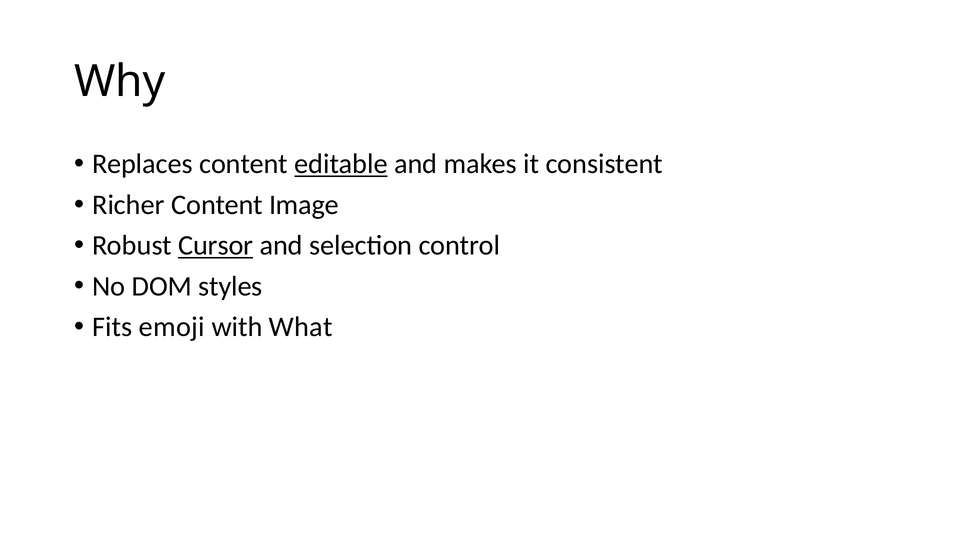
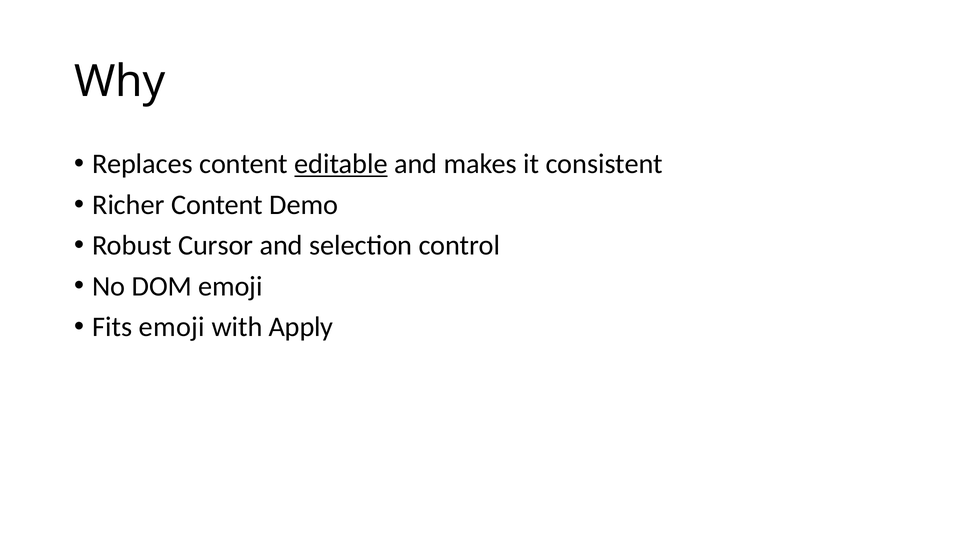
Image: Image -> Demo
Cursor underline: present -> none
DOM styles: styles -> emoji
What: What -> Apply
